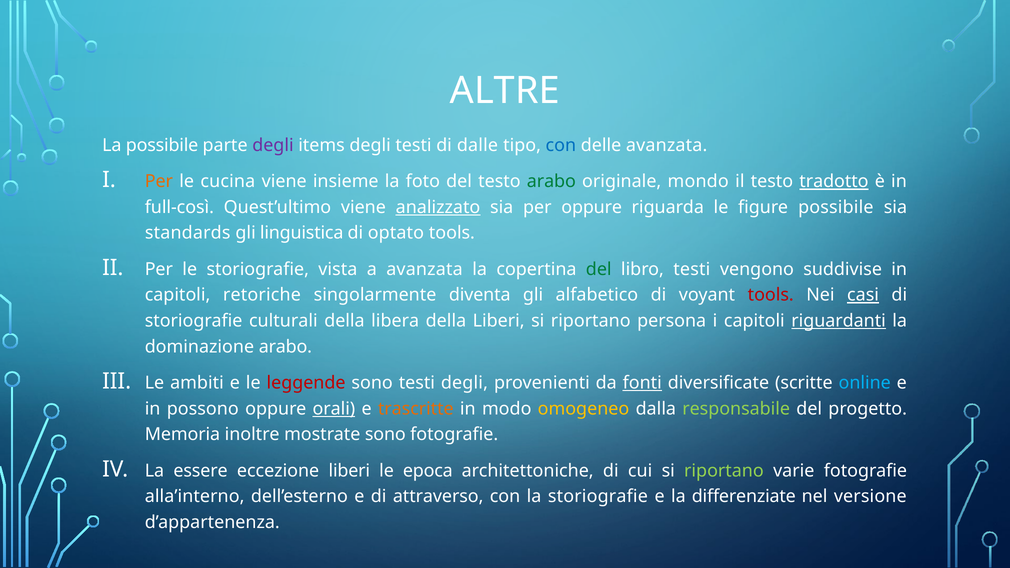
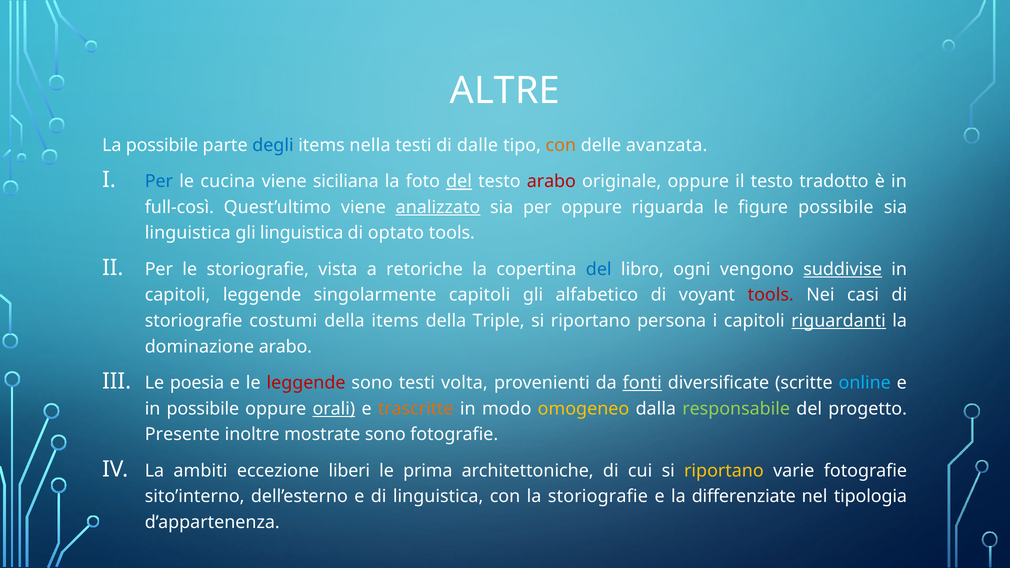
degli at (273, 145) colour: purple -> blue
items degli: degli -> nella
con at (561, 145) colour: blue -> orange
Per at (159, 182) colour: orange -> blue
insieme: insieme -> siciliana
del at (459, 182) underline: none -> present
arabo at (551, 182) colour: green -> red
originale mondo: mondo -> oppure
tradotto underline: present -> none
standards at (188, 233): standards -> linguistica
a avanzata: avanzata -> retoriche
del at (599, 269) colour: green -> blue
libro testi: testi -> ogni
suddivise underline: none -> present
capitoli retoriche: retoriche -> leggende
singolarmente diventa: diventa -> capitoli
casi underline: present -> none
culturali: culturali -> costumi
della libera: libera -> items
della Liberi: Liberi -> Triple
ambiti: ambiti -> poesia
testi degli: degli -> volta
in possono: possono -> possibile
Memoria: Memoria -> Presente
essere: essere -> ambiti
epoca: epoca -> prima
riportano at (724, 471) colour: light green -> yellow
alla’interno: alla’interno -> sito’interno
di attraverso: attraverso -> linguistica
versione: versione -> tipologia
